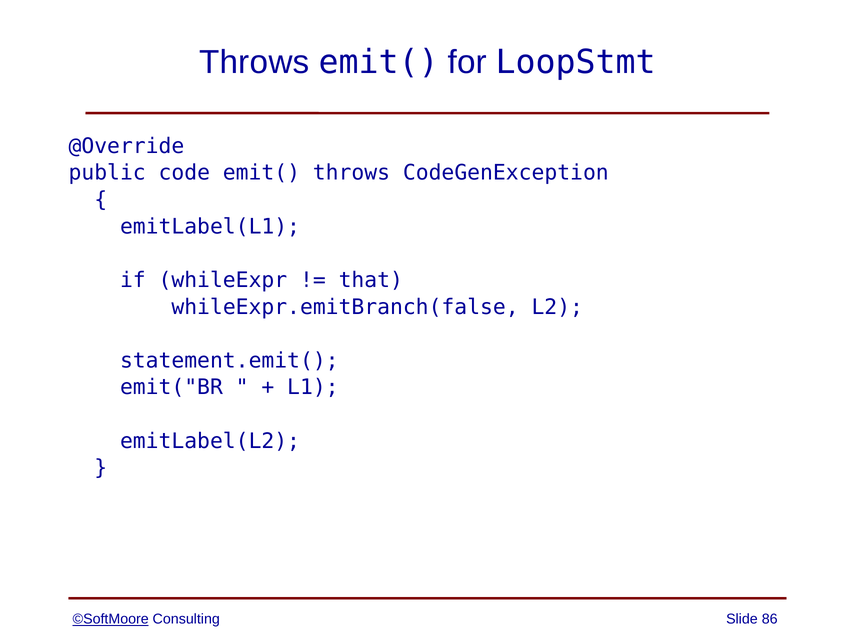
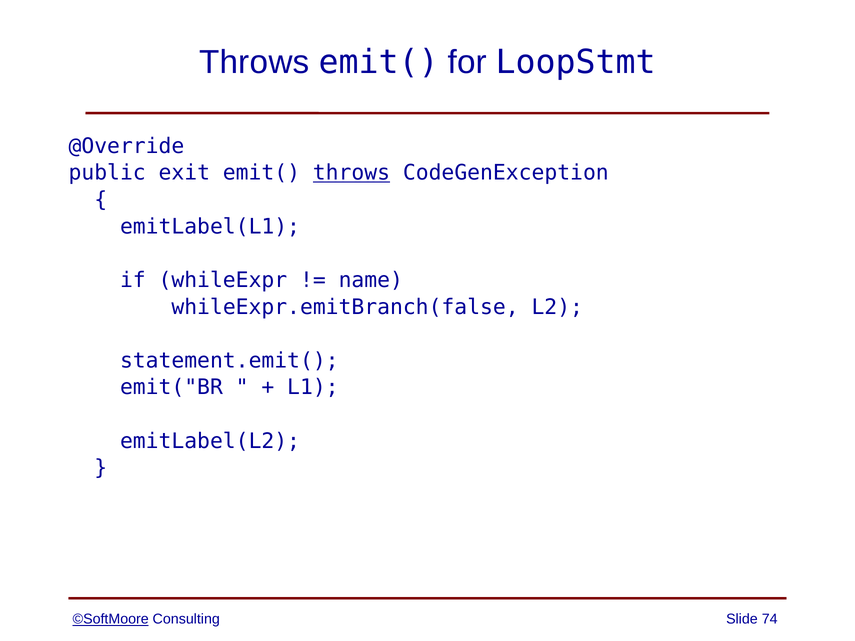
code: code -> exit
throws at (351, 173) underline: none -> present
that: that -> name
86: 86 -> 74
